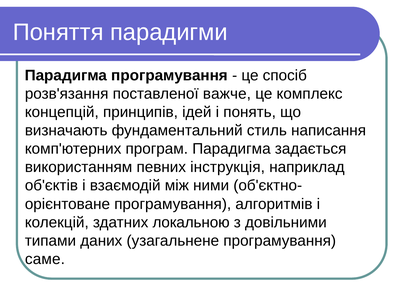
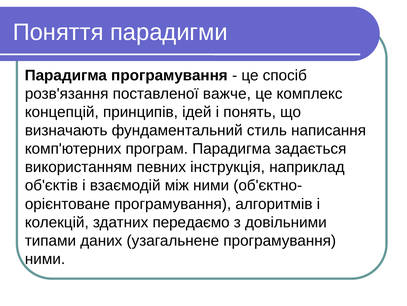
локальною: локальною -> передаємо
саме at (45, 258): саме -> ними
